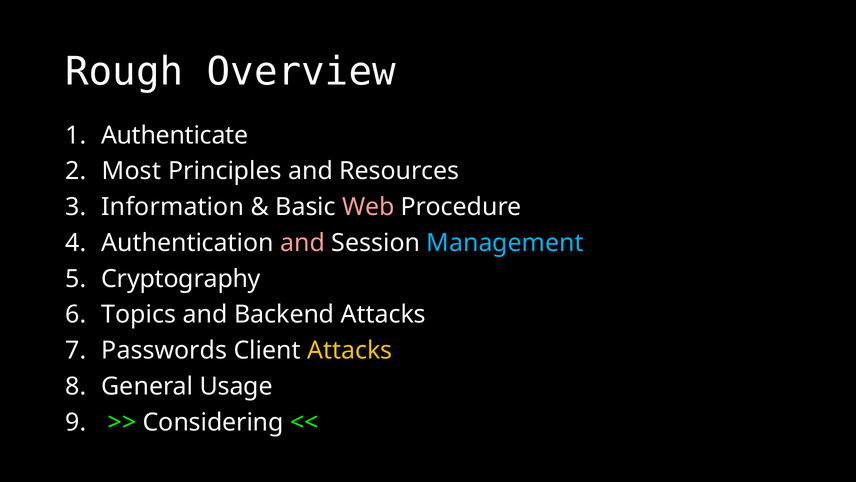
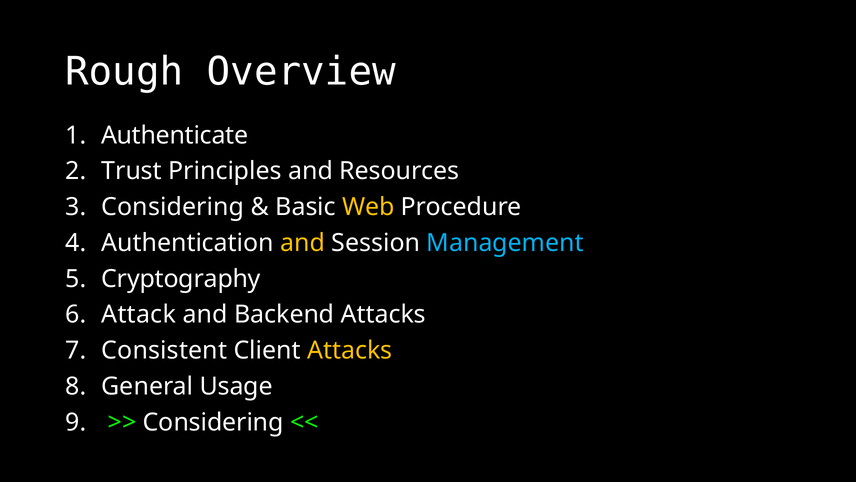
Most: Most -> Trust
Information at (173, 207): Information -> Considering
Web colour: pink -> yellow
and at (303, 243) colour: pink -> yellow
Topics: Topics -> Attack
Passwords: Passwords -> Consistent
